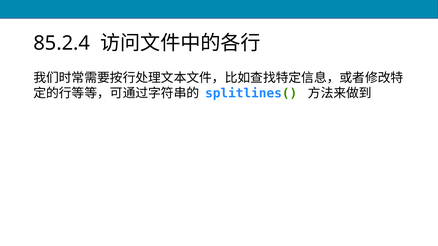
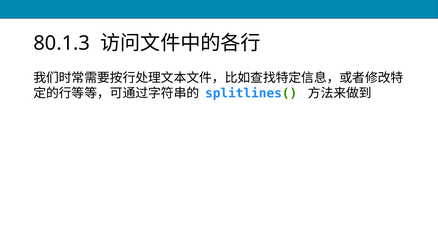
85.2.4: 85.2.4 -> 80.1.3
